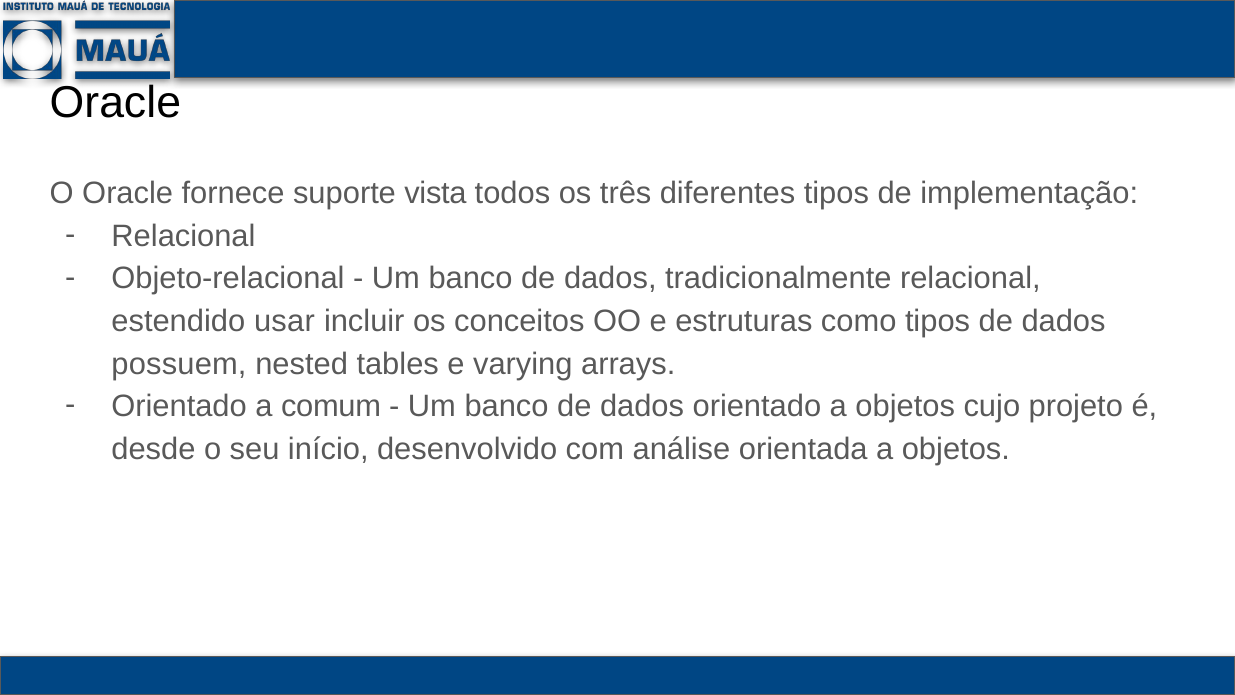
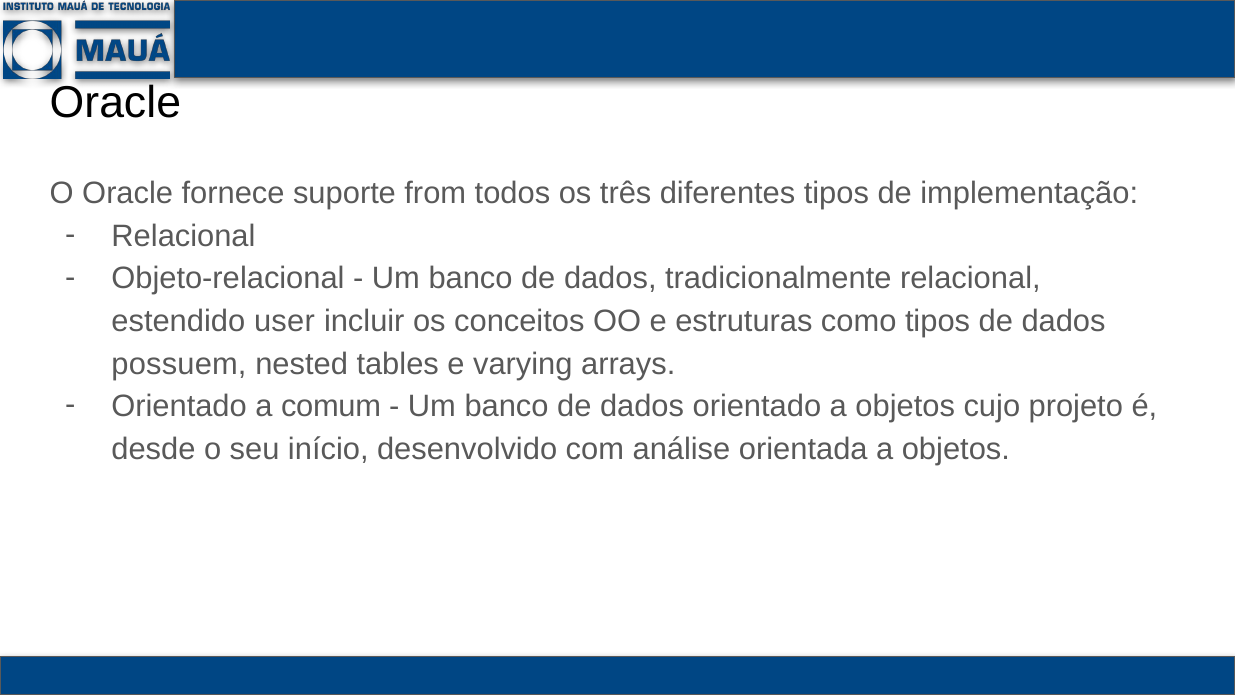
vista: vista -> from
usar: usar -> user
